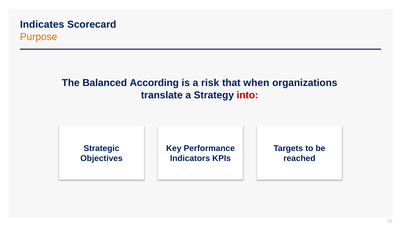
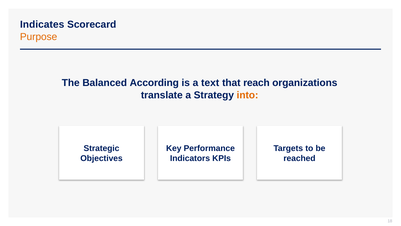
risk: risk -> text
when: when -> reach
into colour: red -> orange
